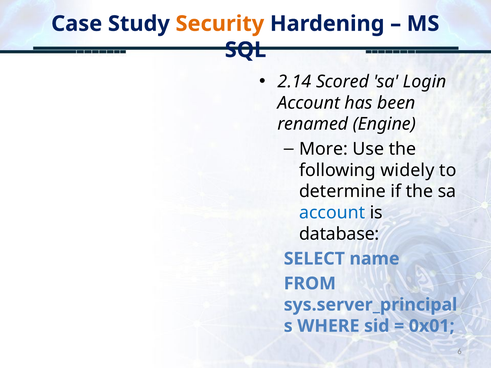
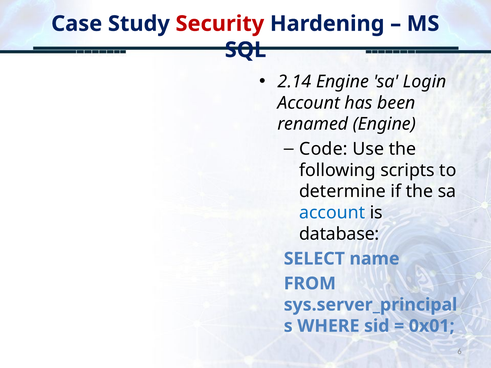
Security colour: orange -> red
2.14 Scored: Scored -> Engine
More: More -> Code
widely: widely -> scripts
